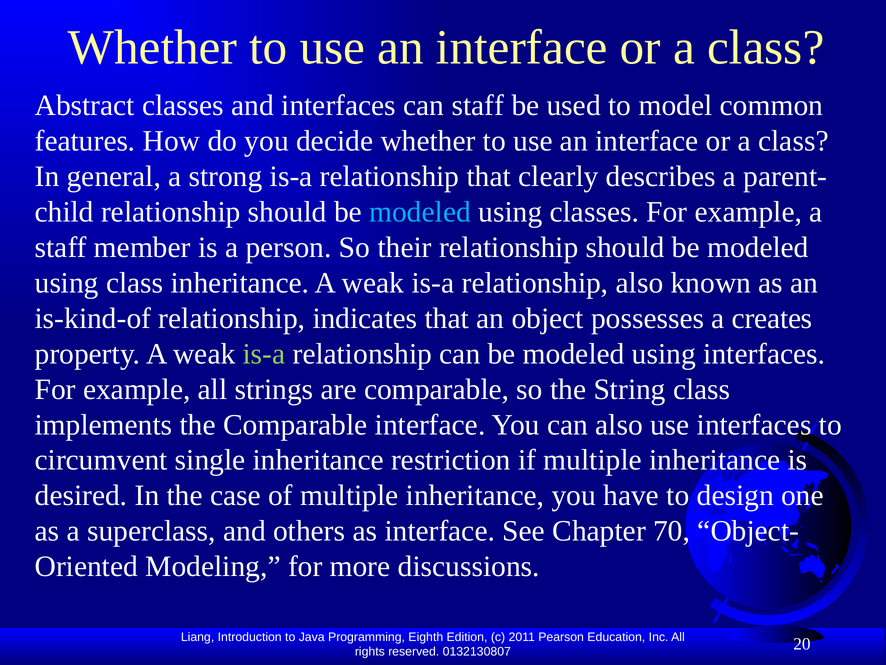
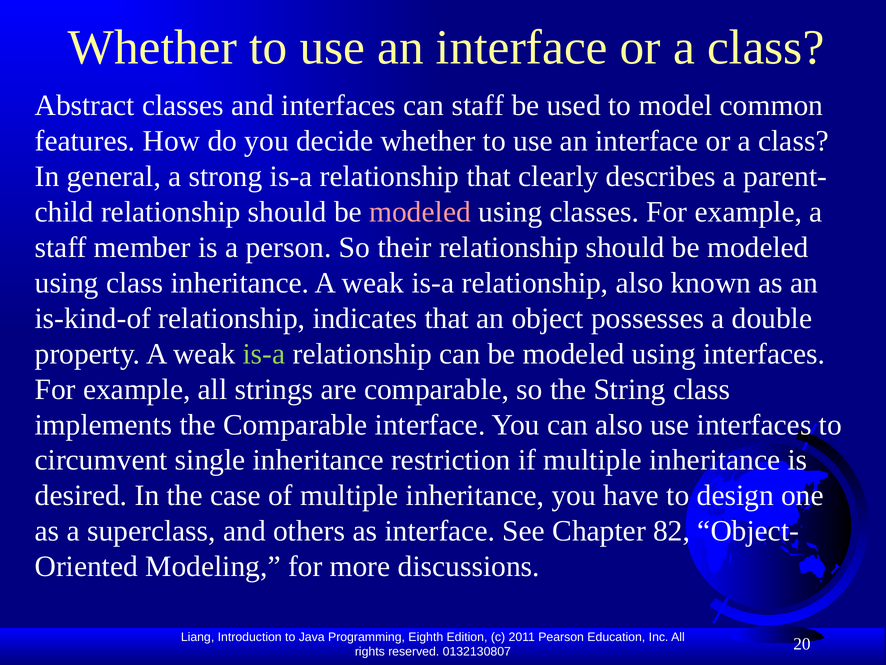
modeled at (420, 212) colour: light blue -> pink
creates: creates -> double
70: 70 -> 82
